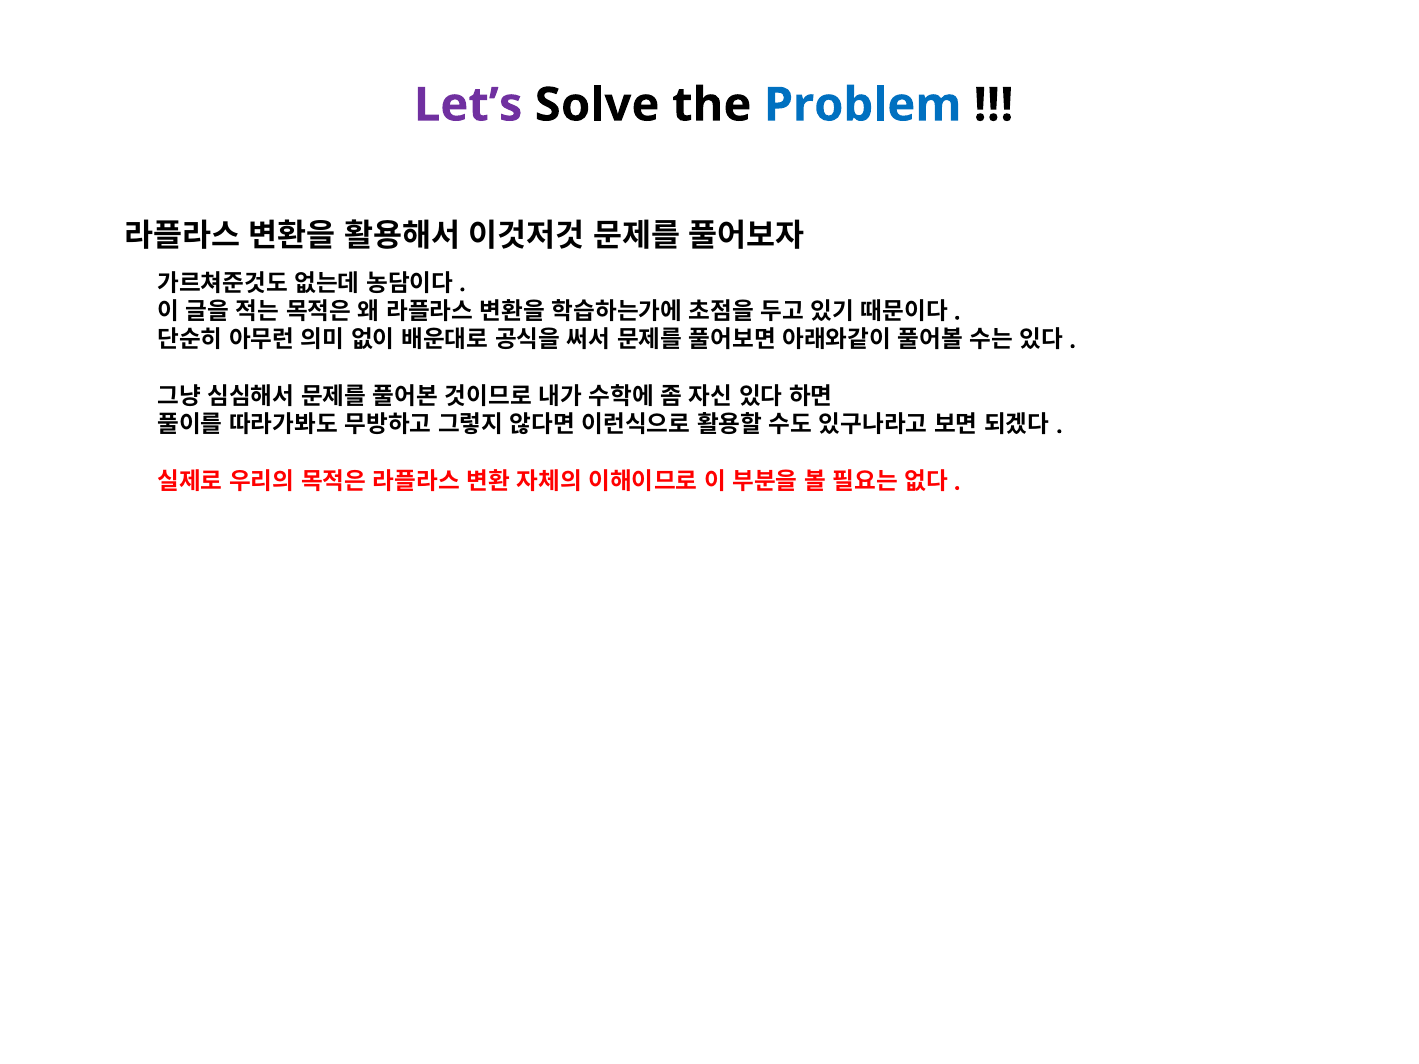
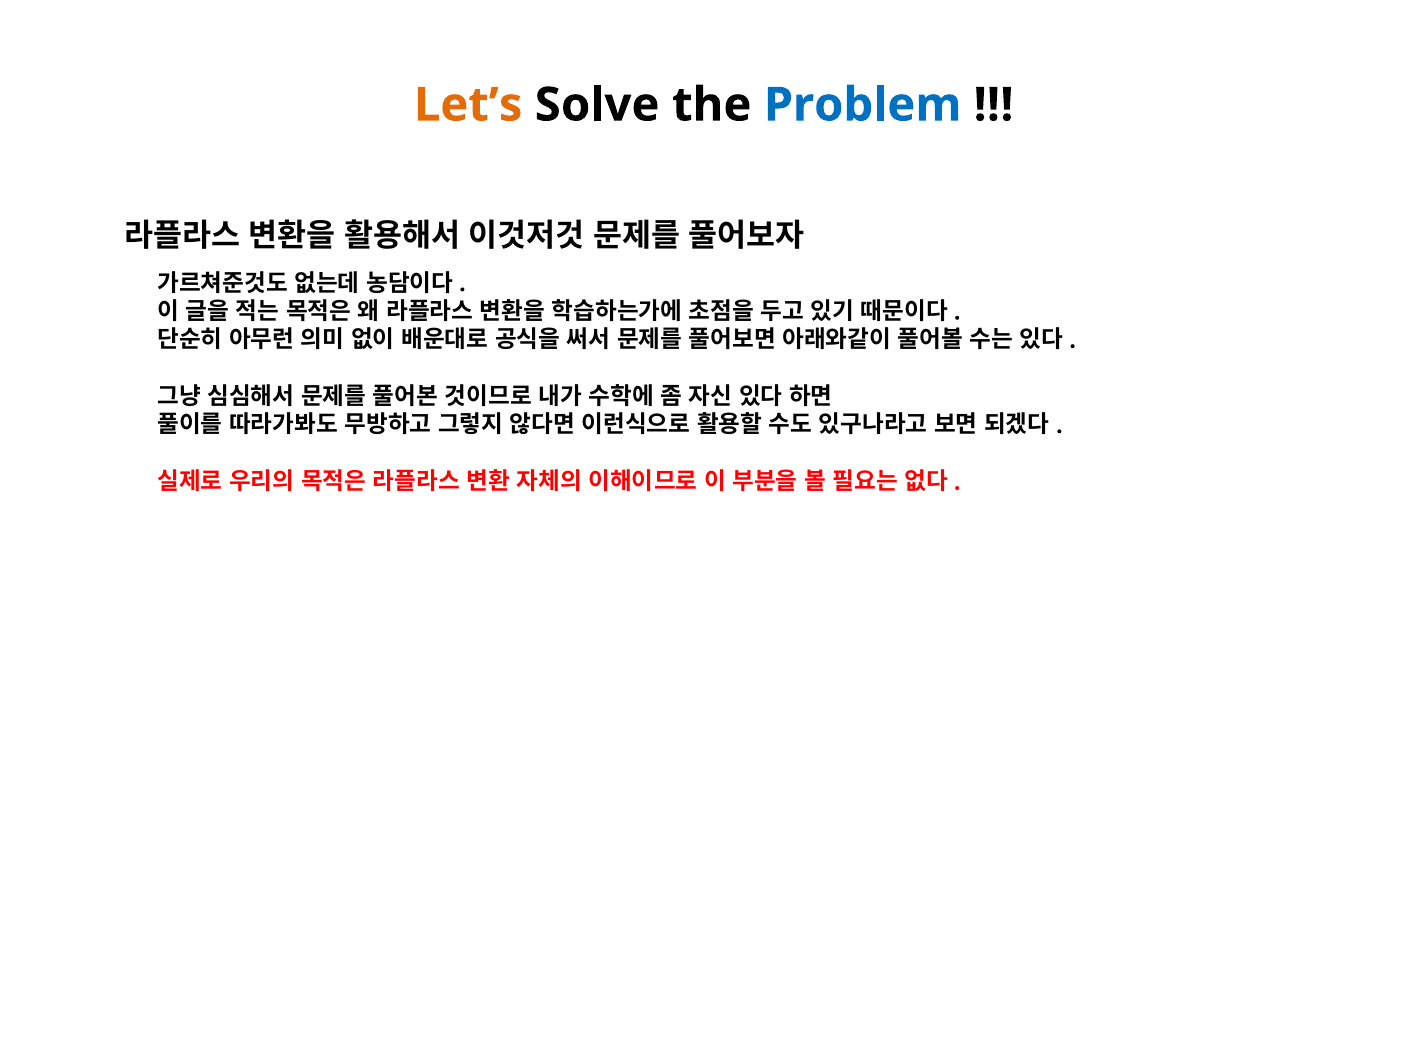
Let’s colour: purple -> orange
